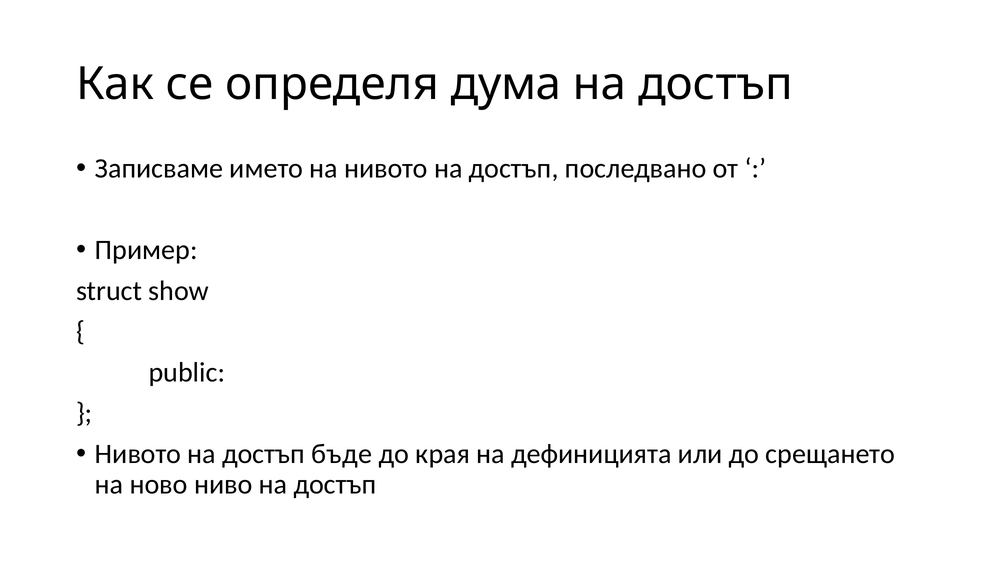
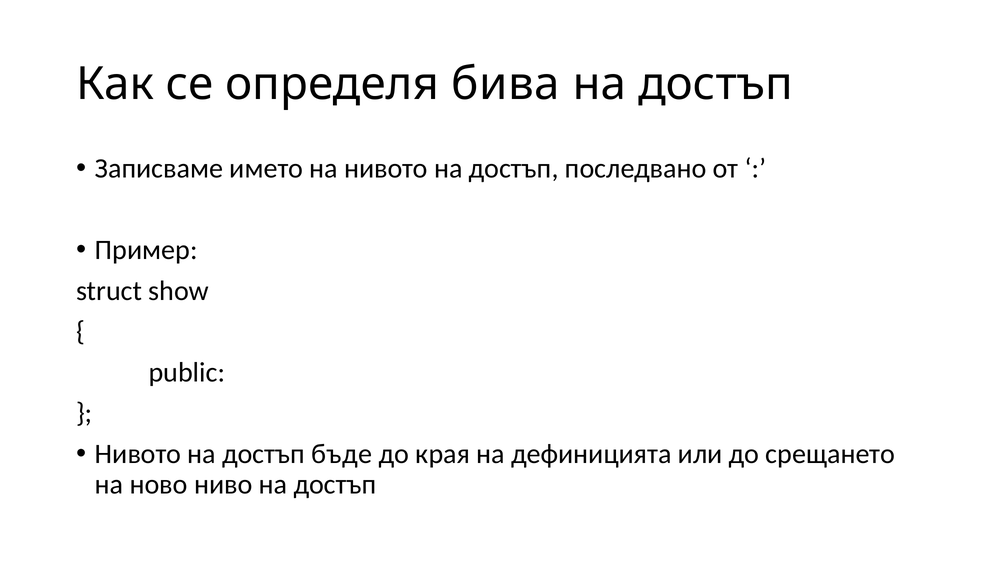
дума: дума -> бива
